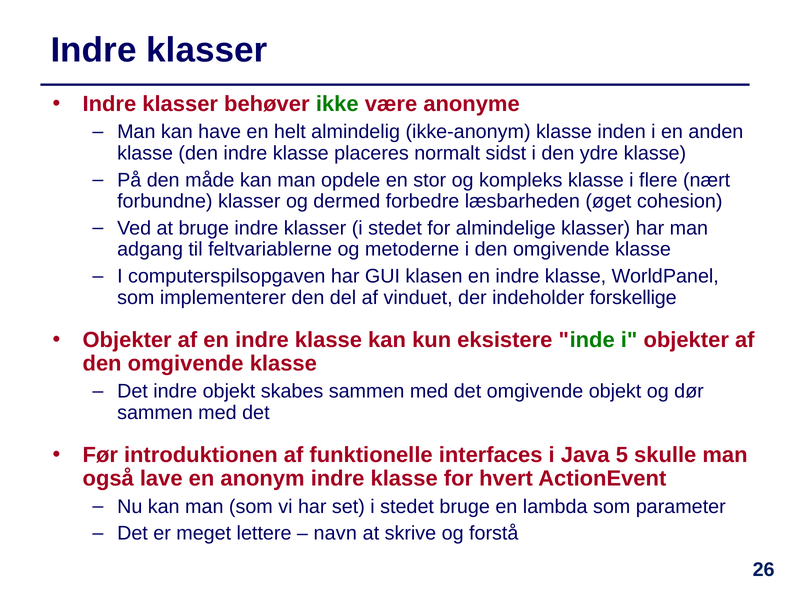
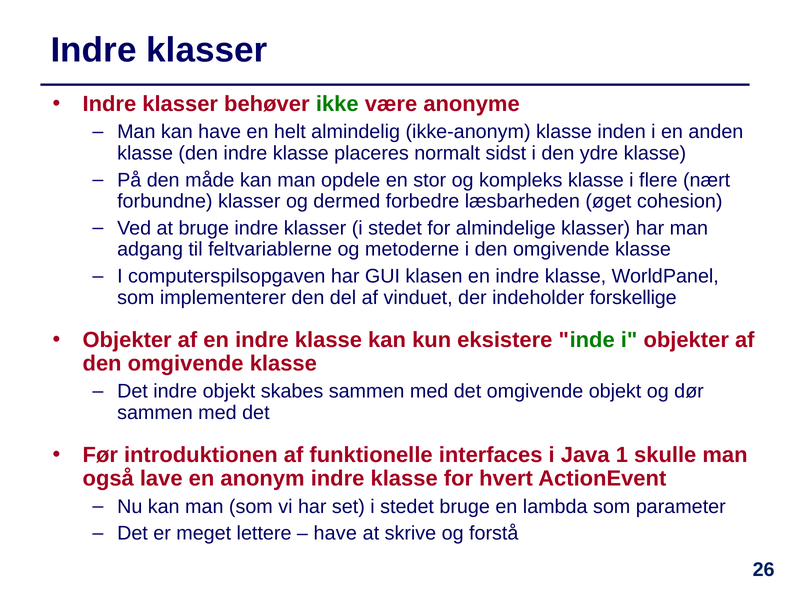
5: 5 -> 1
navn at (335, 534): navn -> have
